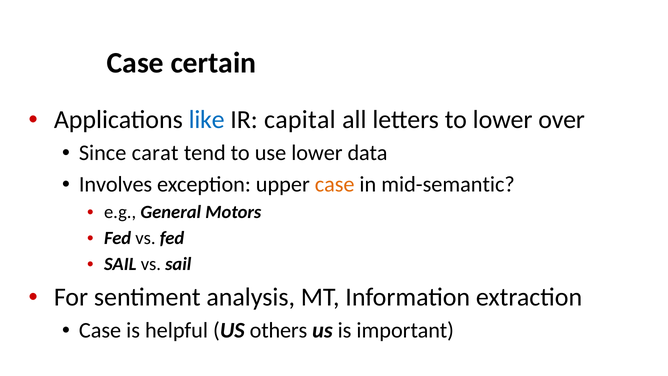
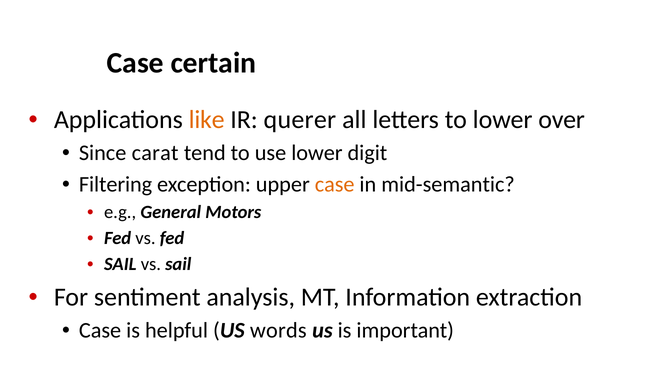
like colour: blue -> orange
capital: capital -> querer
data: data -> digit
Involves: Involves -> Filtering
others: others -> words
